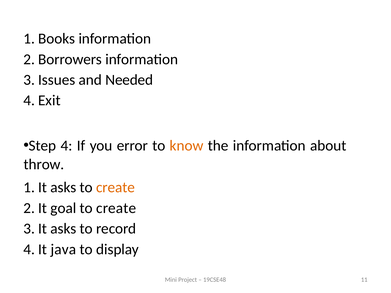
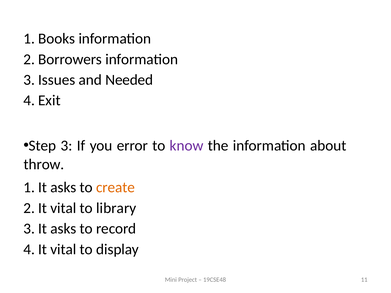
4: 4 -> 3
know colour: orange -> purple
goal at (63, 208): goal -> vital
create at (116, 208): create -> library
java at (63, 250): java -> vital
